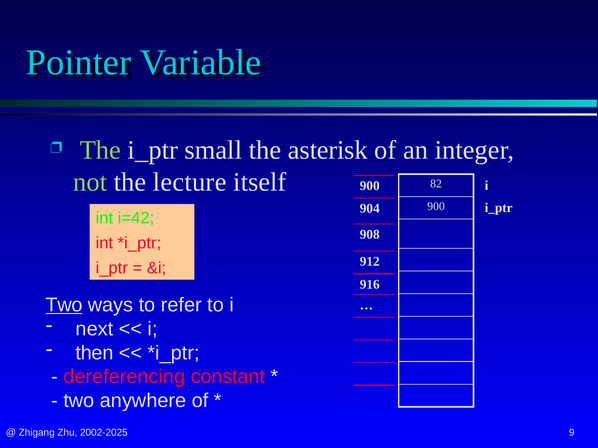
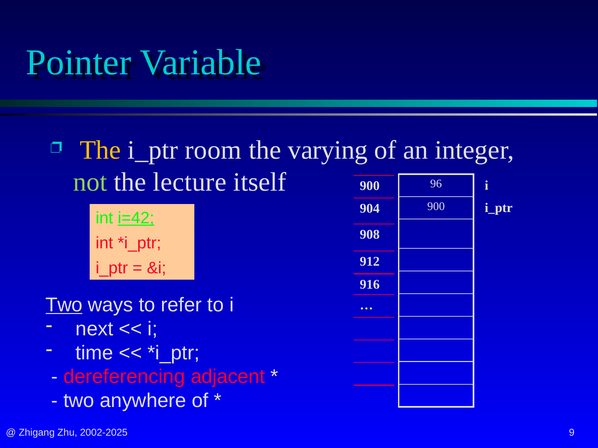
The at (100, 150) colour: light green -> yellow
small: small -> room
asterisk: asterisk -> varying
82: 82 -> 96
i=42 underline: none -> present
then: then -> time
constant: constant -> adjacent
